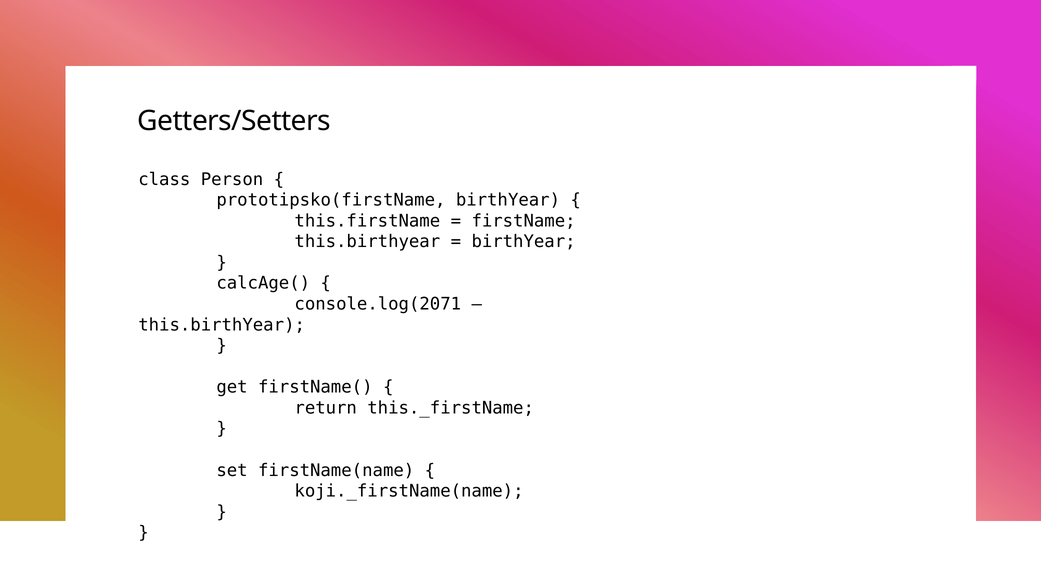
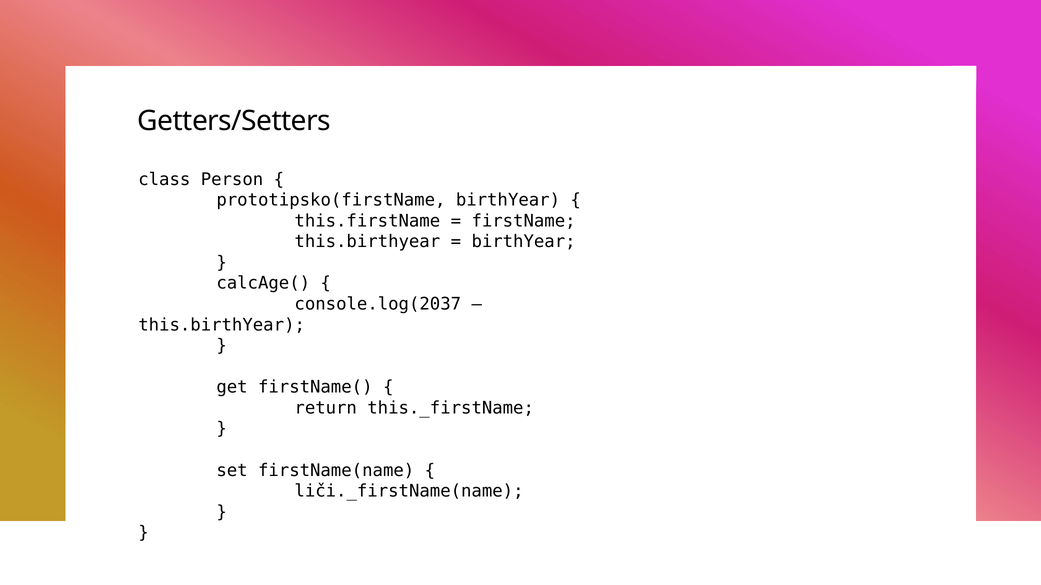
console.log(2071: console.log(2071 -> console.log(2037
koji._firstName(name: koji._firstName(name -> liči._firstName(name
